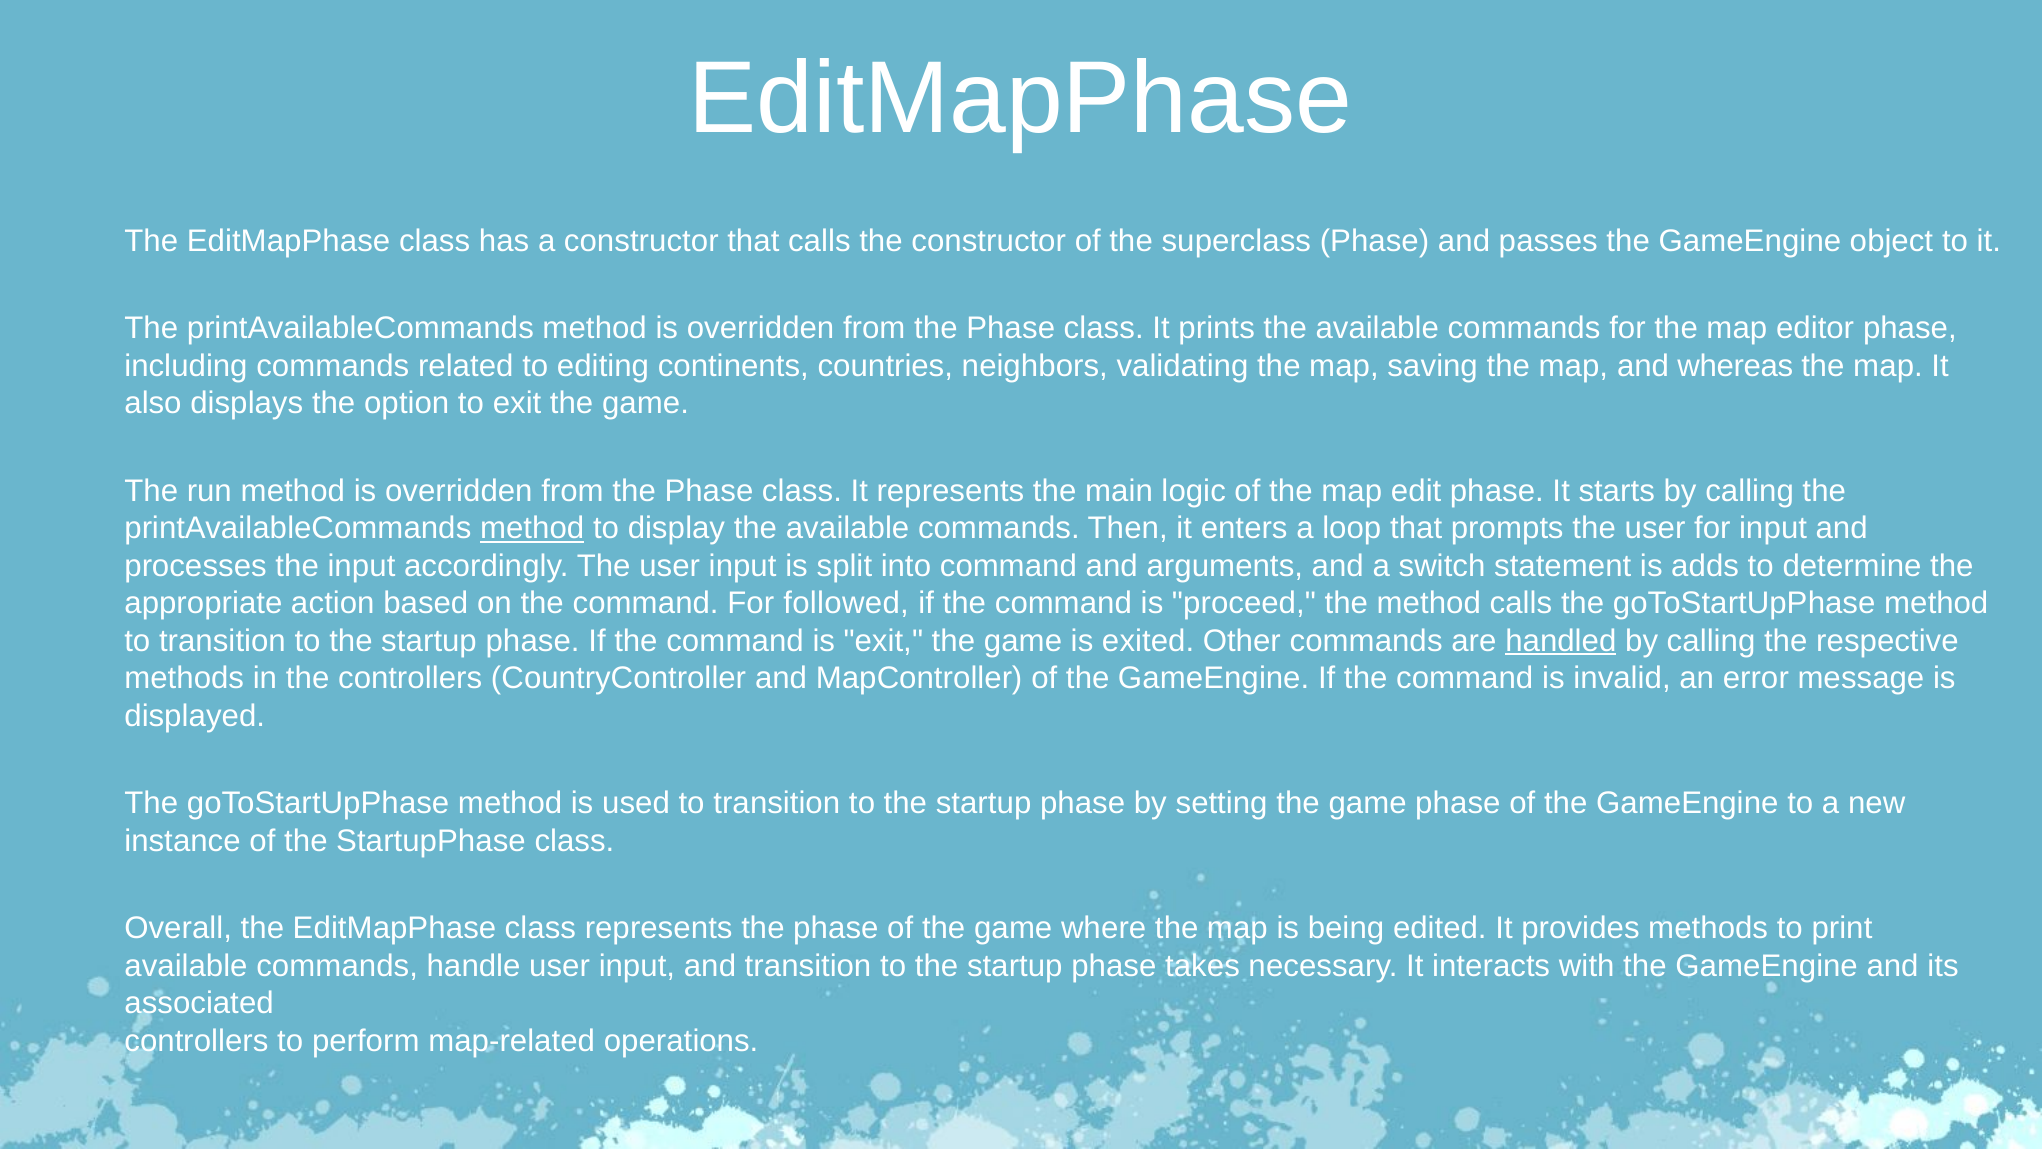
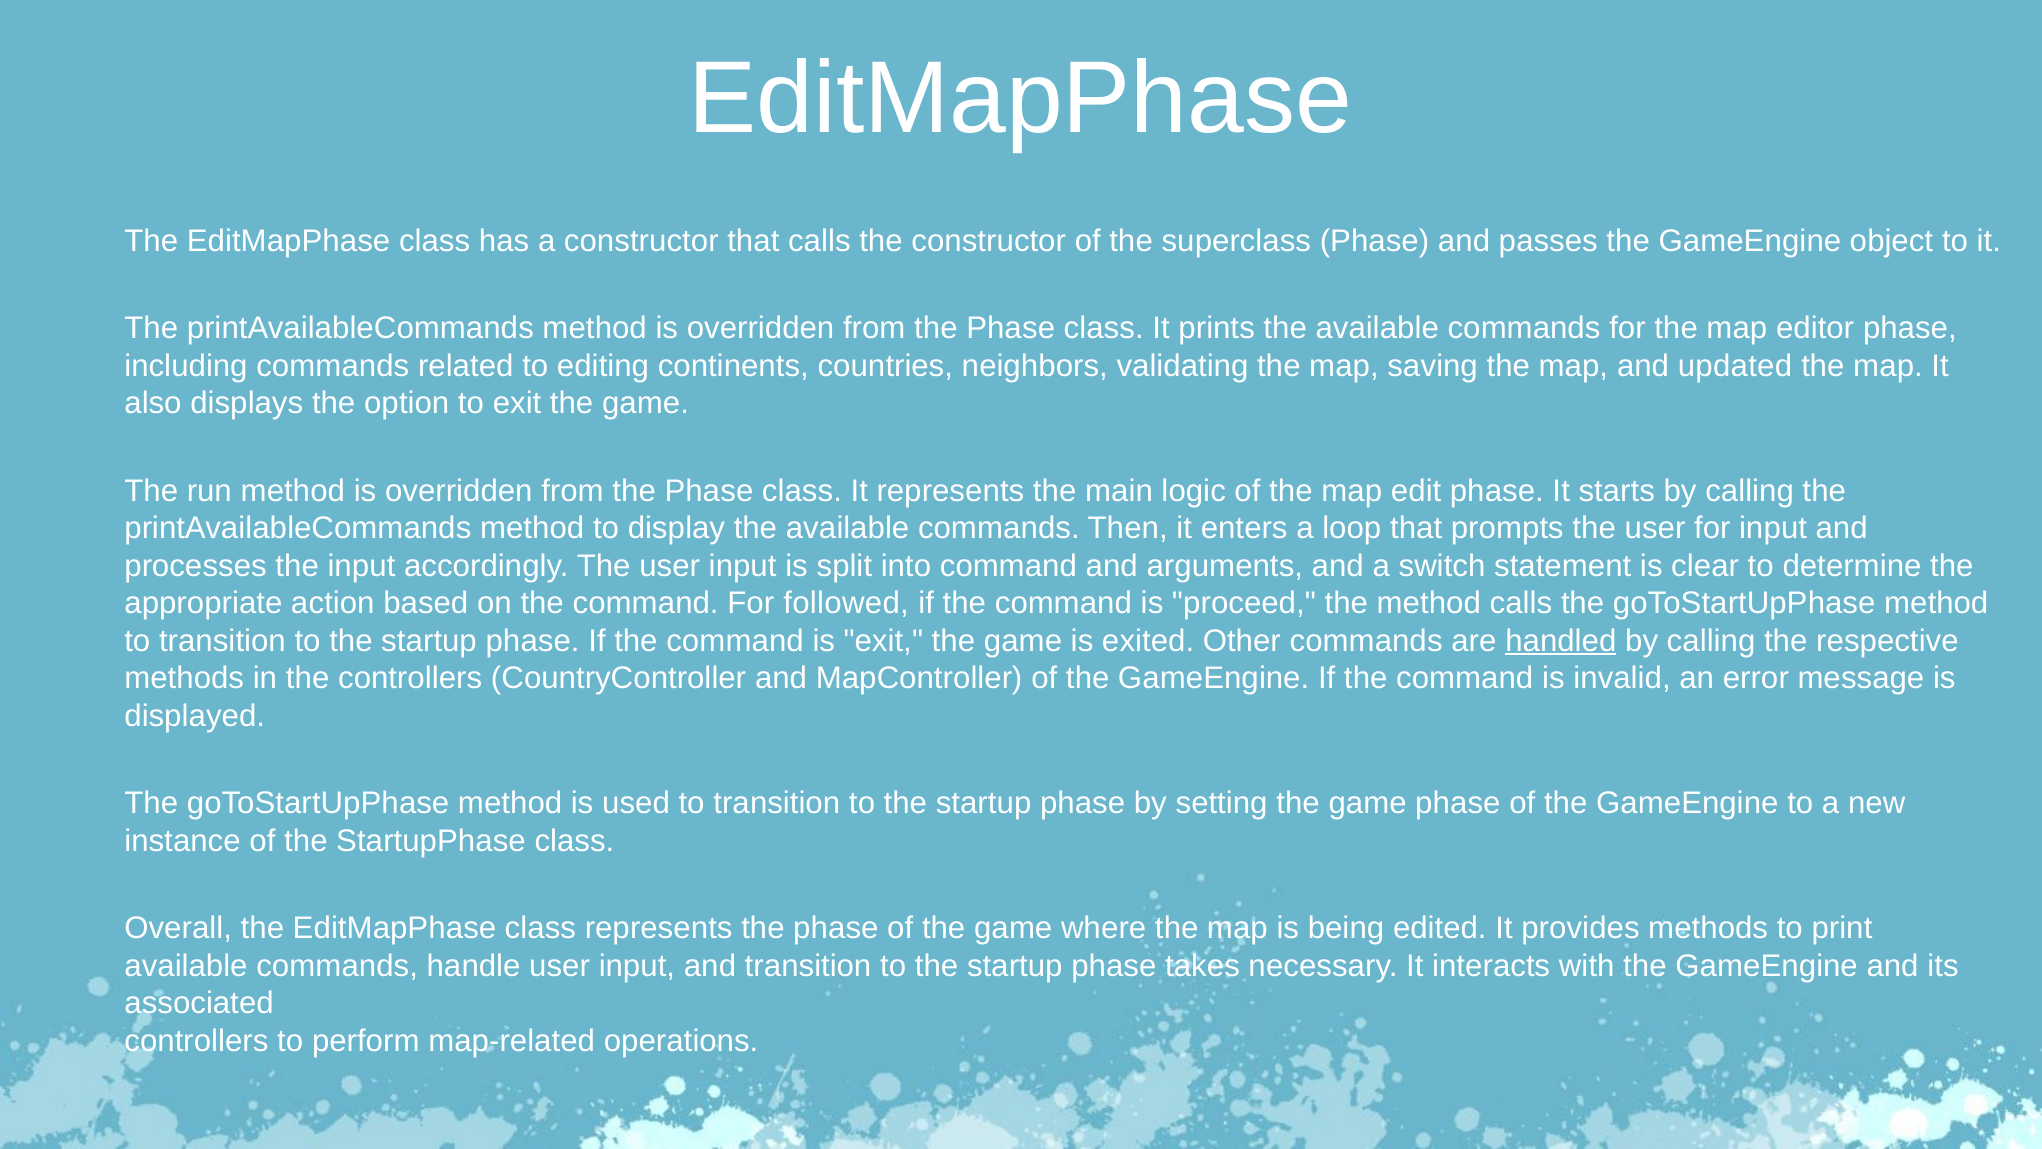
whereas: whereas -> updated
method at (532, 528) underline: present -> none
adds: adds -> clear
